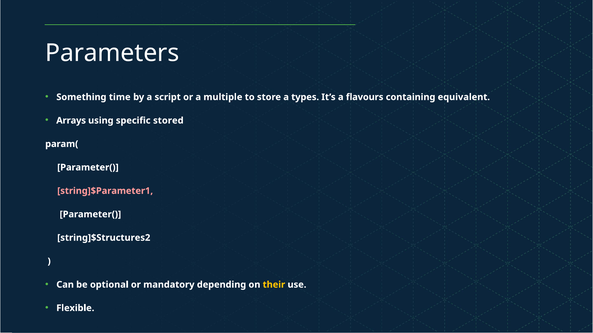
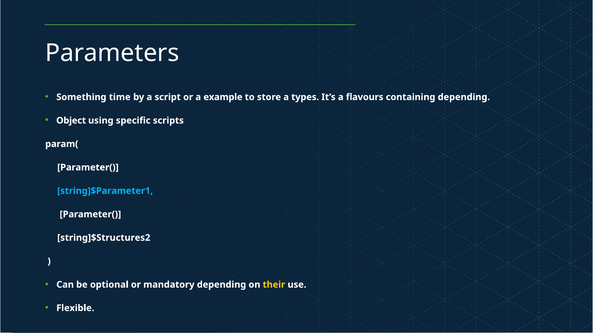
multiple: multiple -> example
containing equivalent: equivalent -> depending
Arrays: Arrays -> Object
stored: stored -> scripts
string]$Parameter1 colour: pink -> light blue
